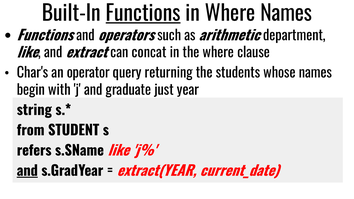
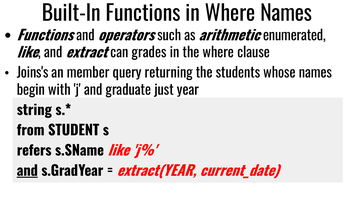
Functions at (143, 14) underline: present -> none
department: department -> enumerated
concat: concat -> grades
Char's: Char's -> Joins's
operator: operator -> member
